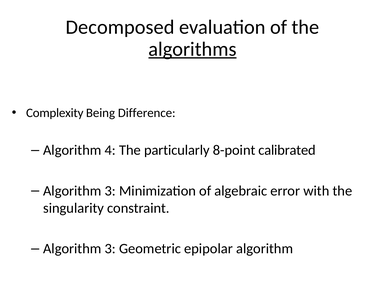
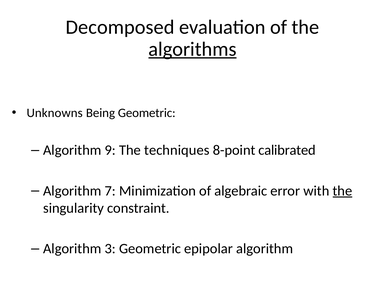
Complexity: Complexity -> Unknowns
Being Difference: Difference -> Geometric
4: 4 -> 9
particularly: particularly -> techniques
3 at (110, 191): 3 -> 7
the at (342, 191) underline: none -> present
